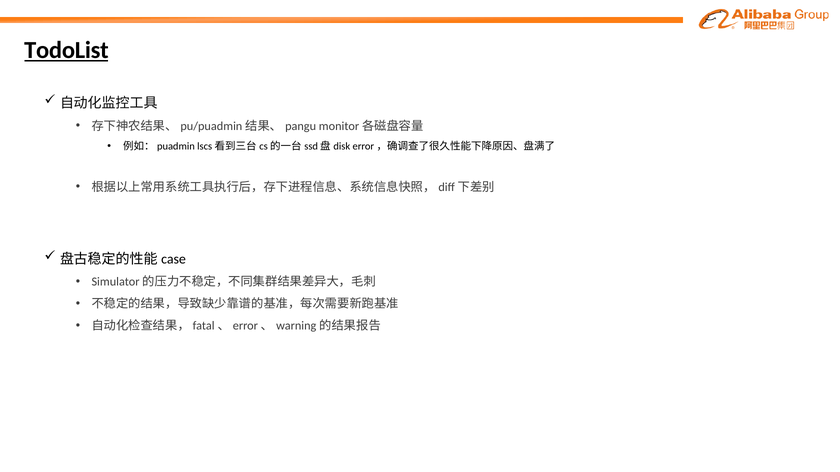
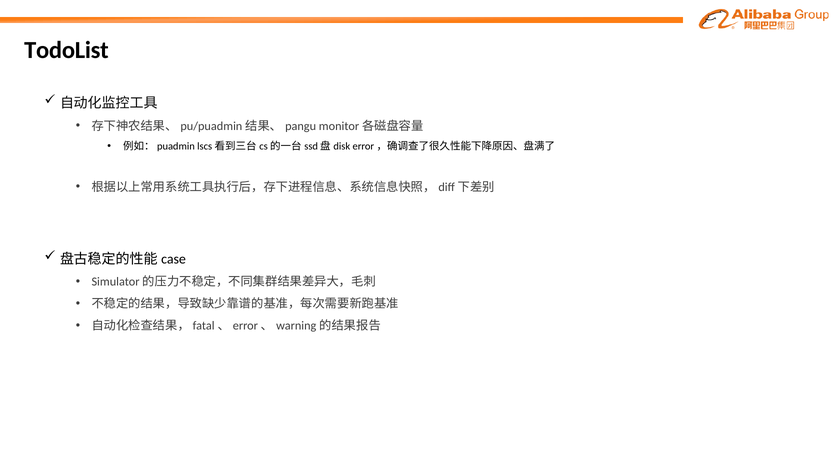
TodoList underline: present -> none
